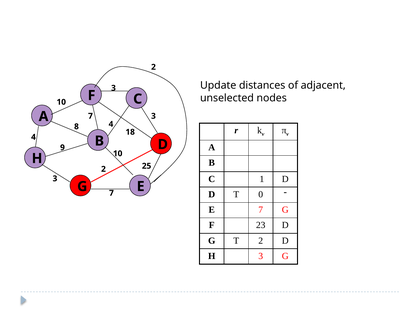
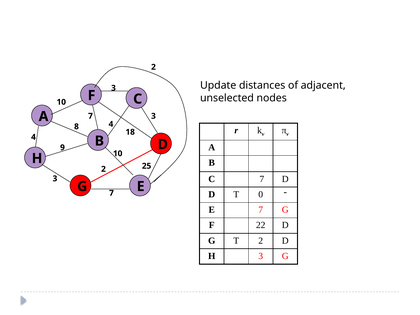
C 1: 1 -> 7
23: 23 -> 22
